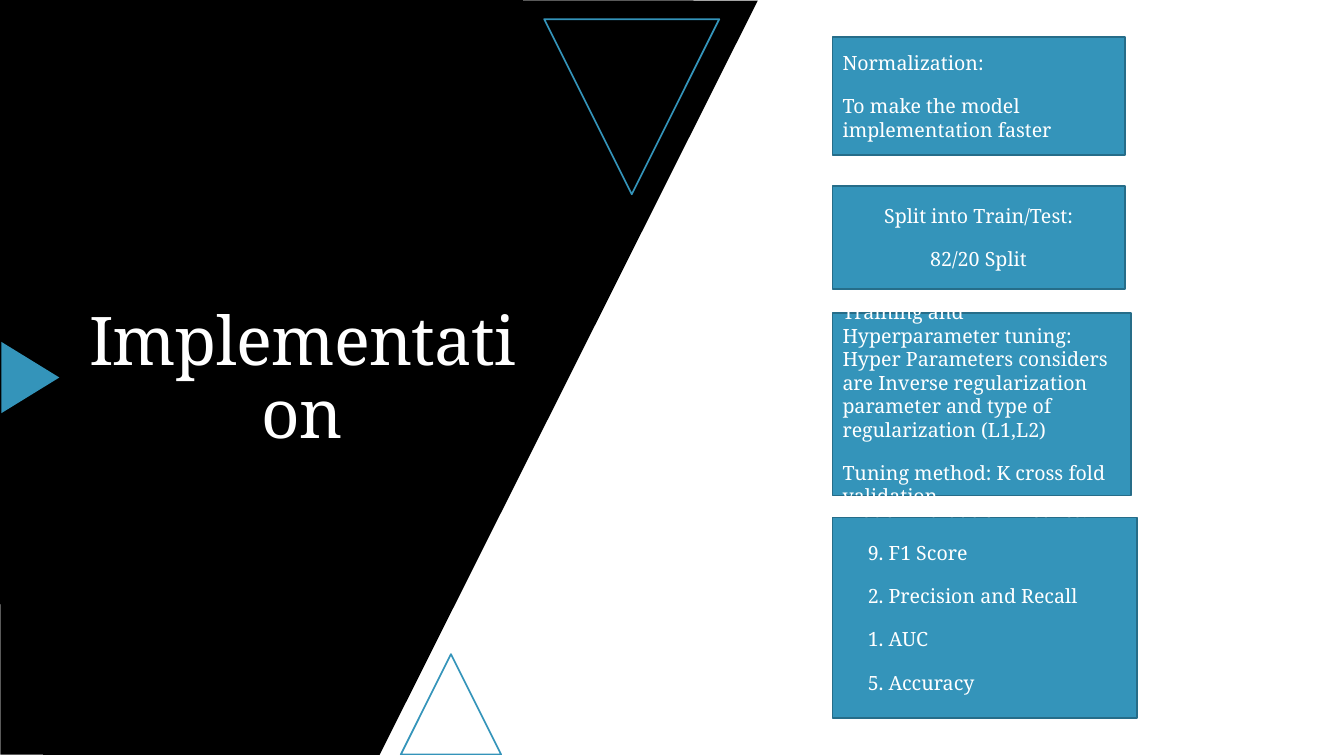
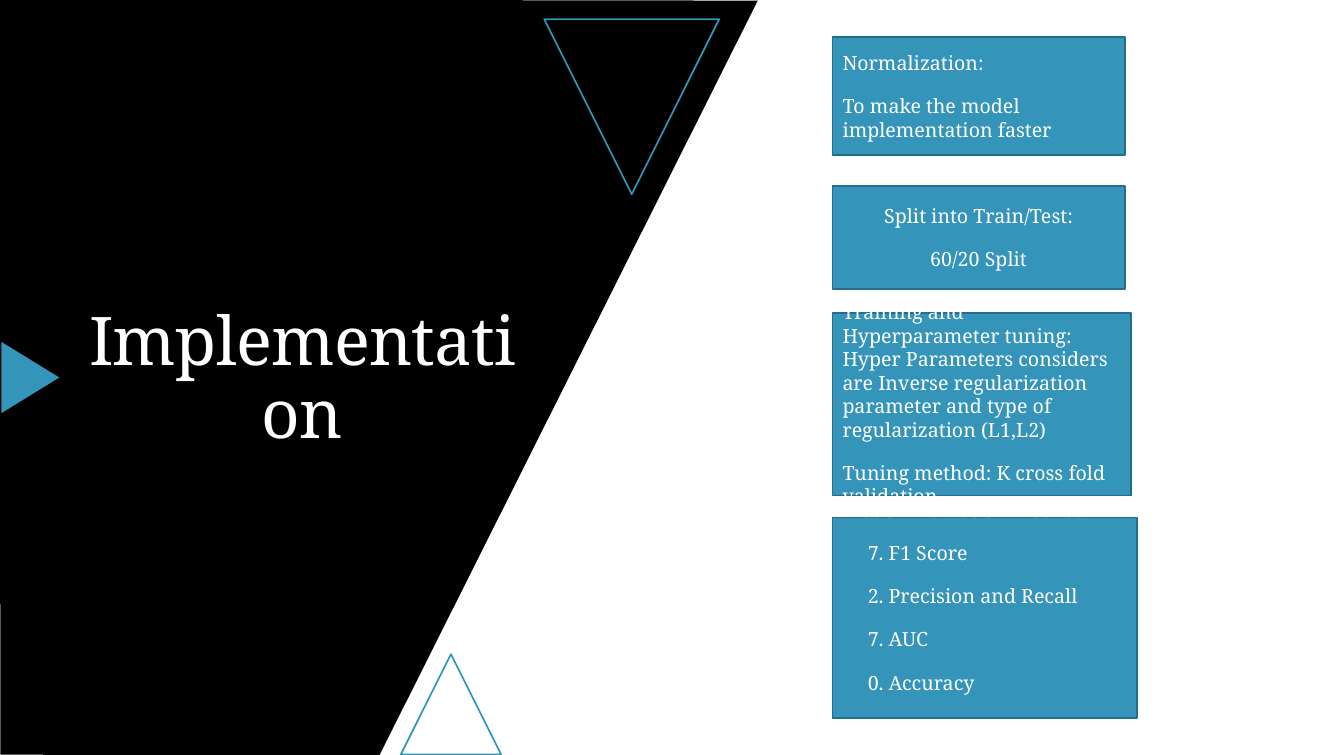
82/20: 82/20 -> 60/20
1 9: 9 -> 7
3 1: 1 -> 7
5: 5 -> 0
